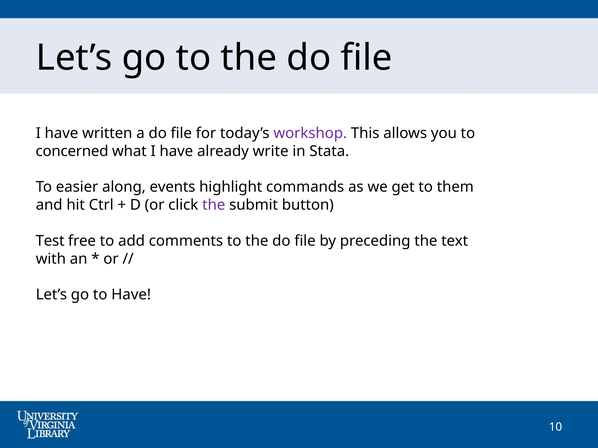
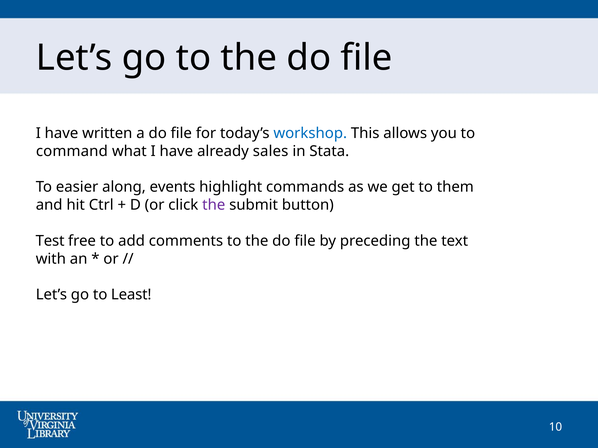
workshop colour: purple -> blue
concerned: concerned -> command
write: write -> sales
to Have: Have -> Least
